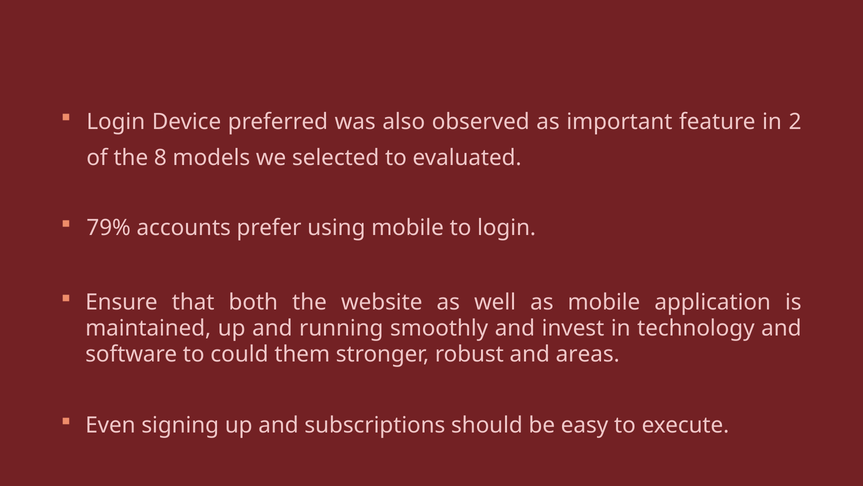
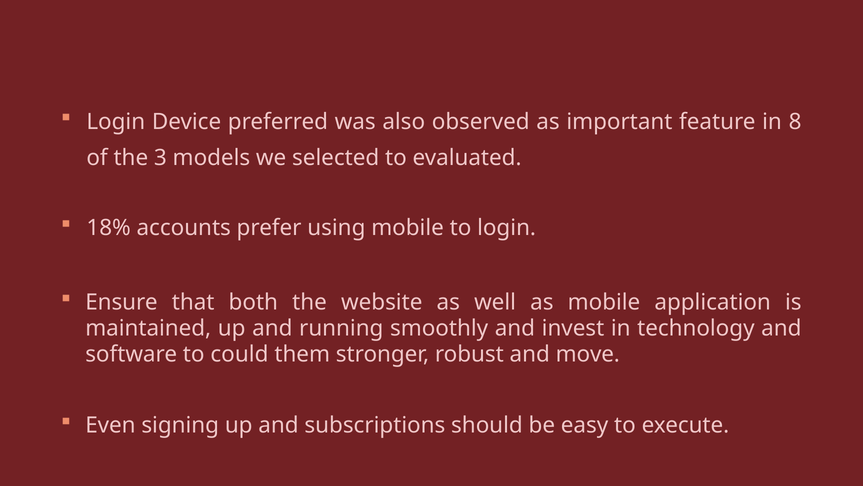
2: 2 -> 8
8: 8 -> 3
79%: 79% -> 18%
areas: areas -> move
